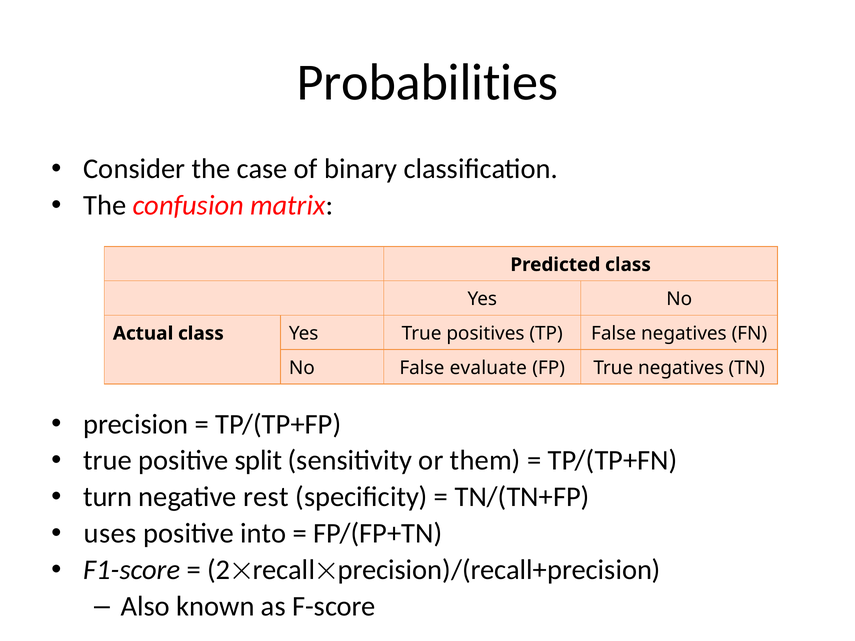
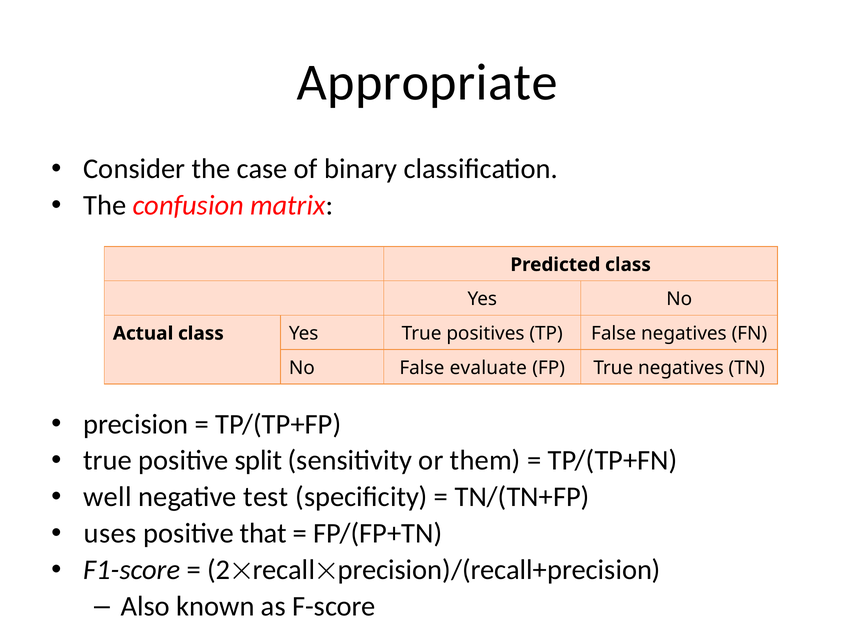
Probabilities: Probabilities -> Appropriate
turn: turn -> well
rest: rest -> test
into: into -> that
